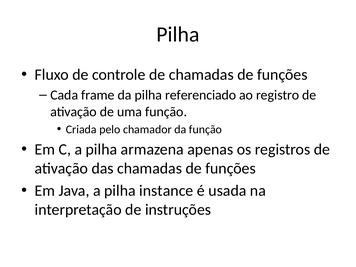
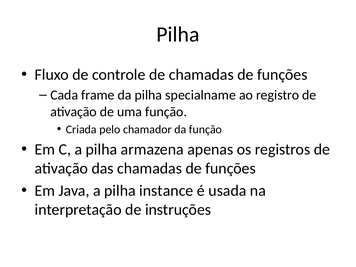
referenciado: referenciado -> specialname
